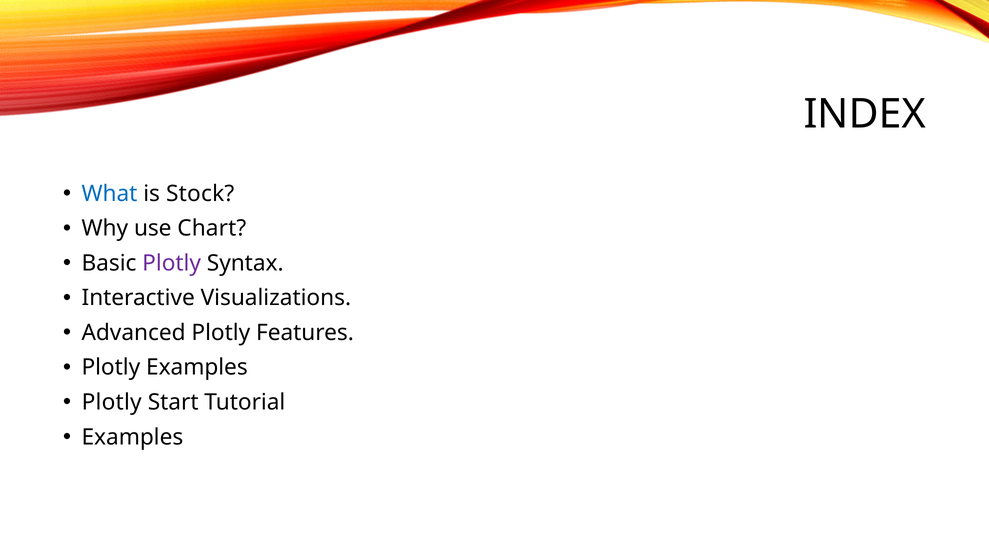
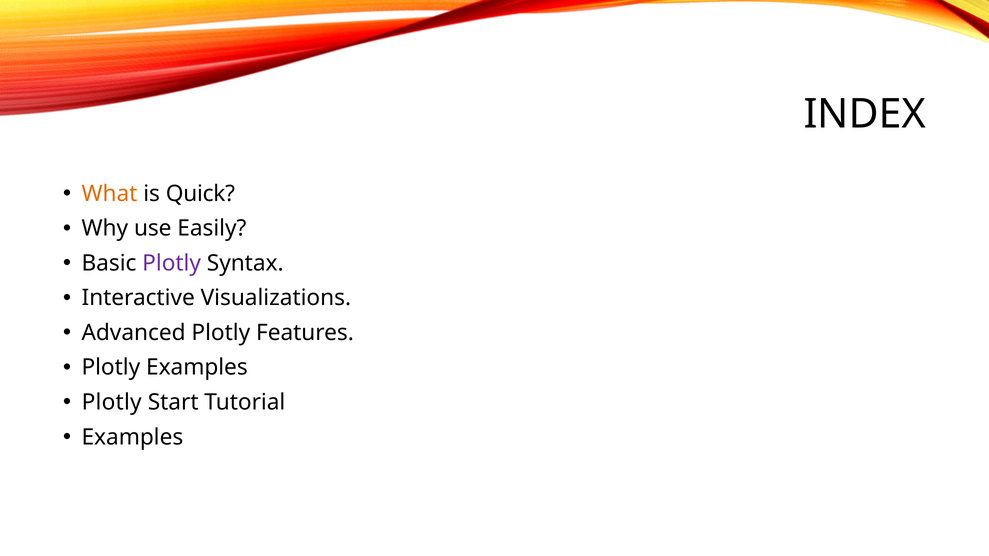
What colour: blue -> orange
Stock: Stock -> Quick
Chart: Chart -> Easily
